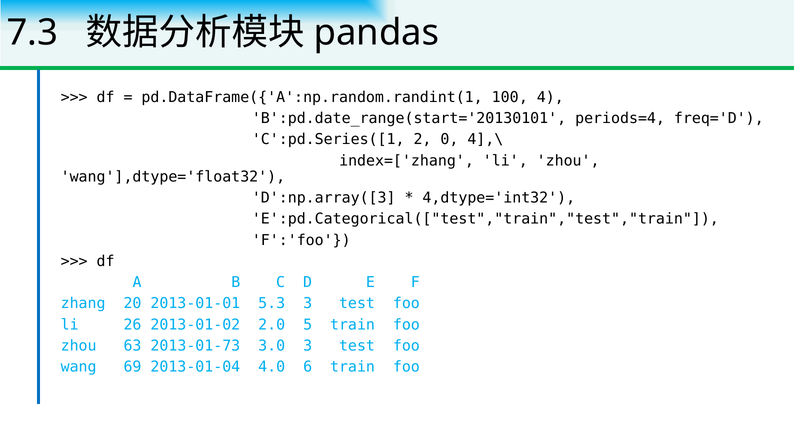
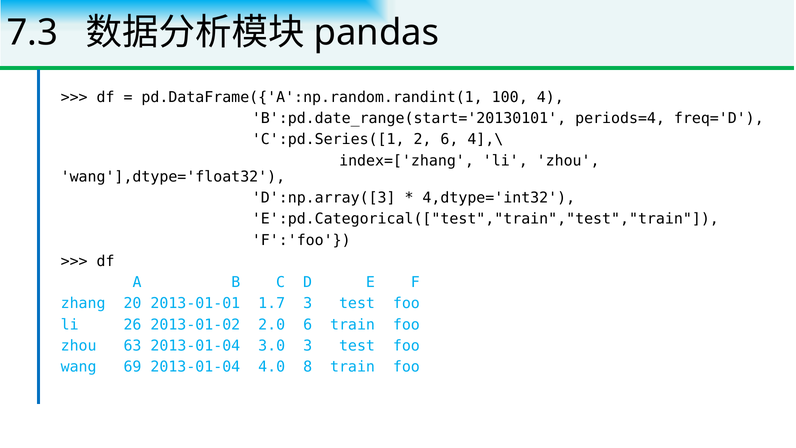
2 0: 0 -> 6
5.3: 5.3 -> 1.7
2.0 5: 5 -> 6
63 2013-01-73: 2013-01-73 -> 2013-01-04
6: 6 -> 8
